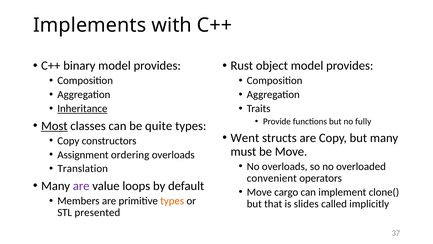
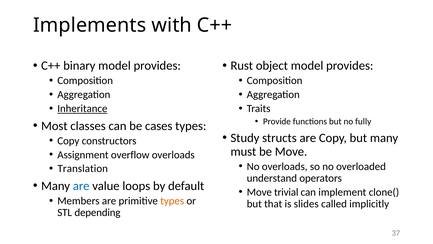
Most underline: present -> none
quite: quite -> cases
Went: Went -> Study
ordering: ordering -> overflow
convenient: convenient -> understand
are at (81, 186) colour: purple -> blue
cargo: cargo -> trivial
presented: presented -> depending
